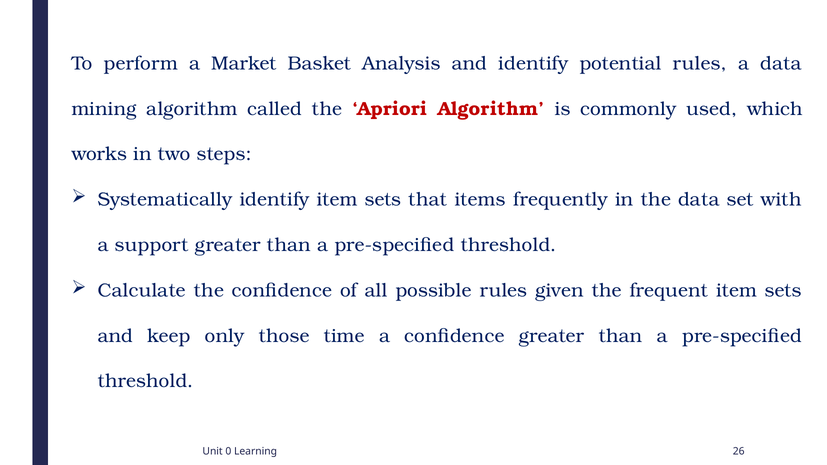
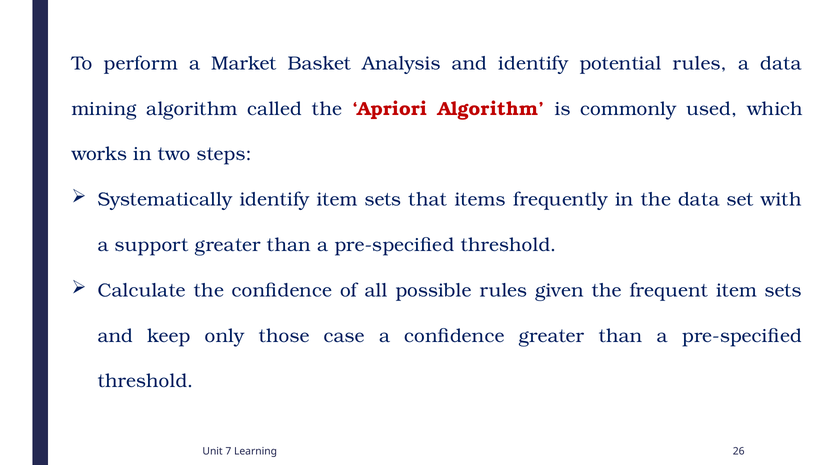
time: time -> case
0: 0 -> 7
